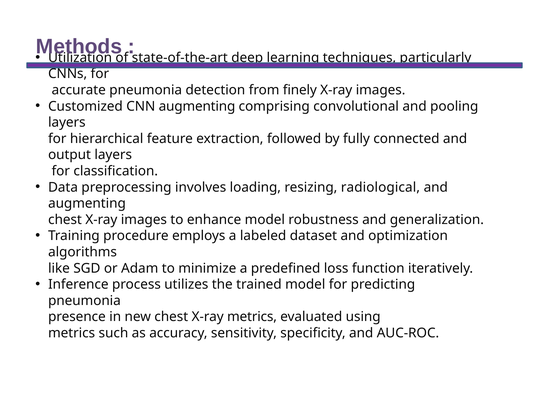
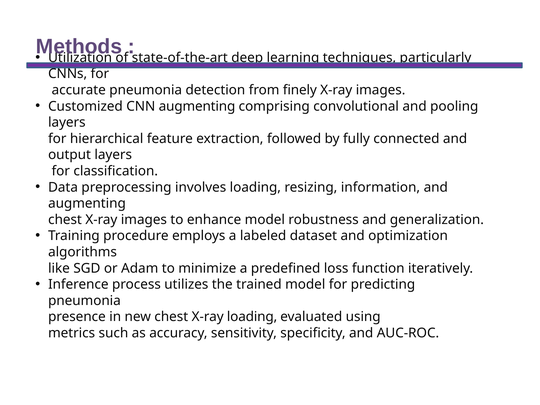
radiological: radiological -> information
X-ray metrics: metrics -> loading
